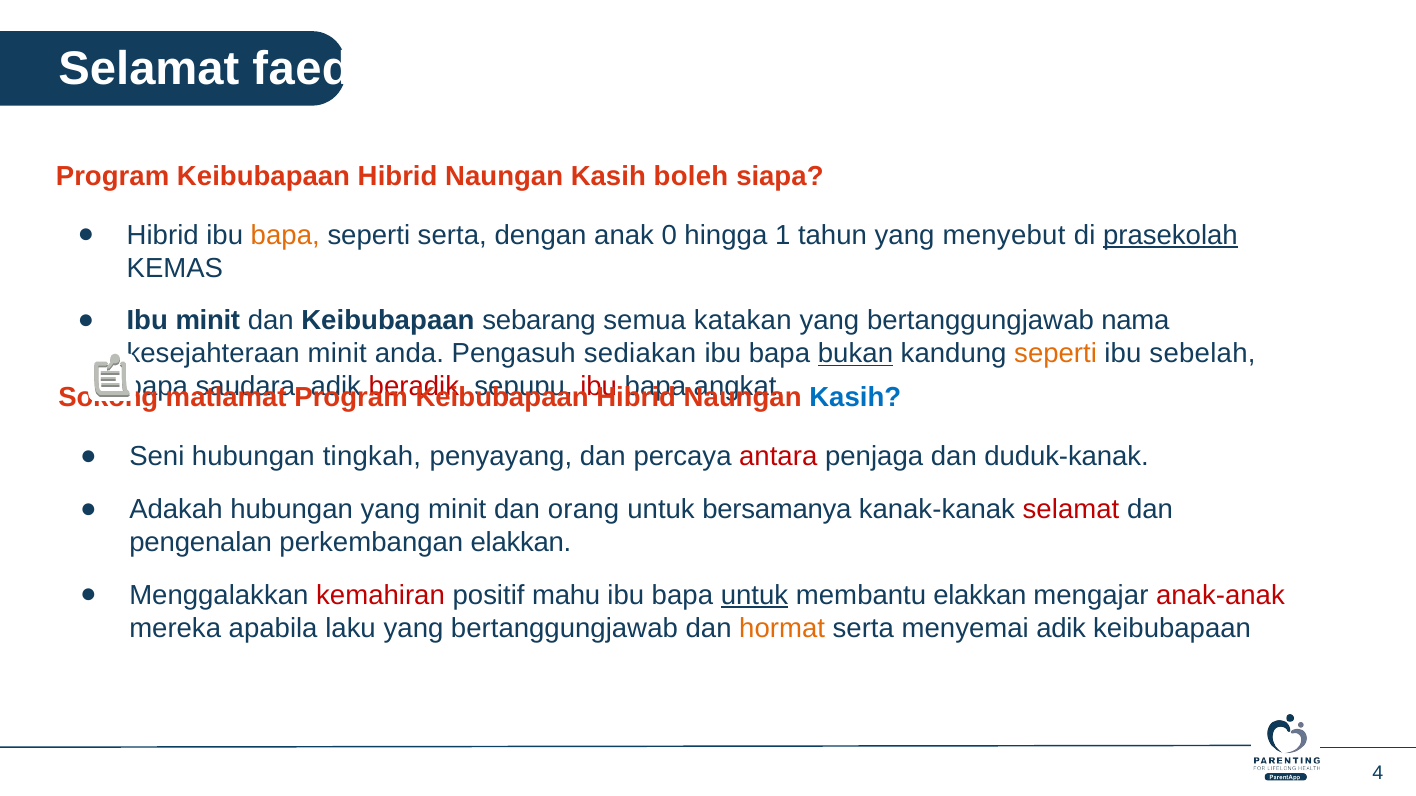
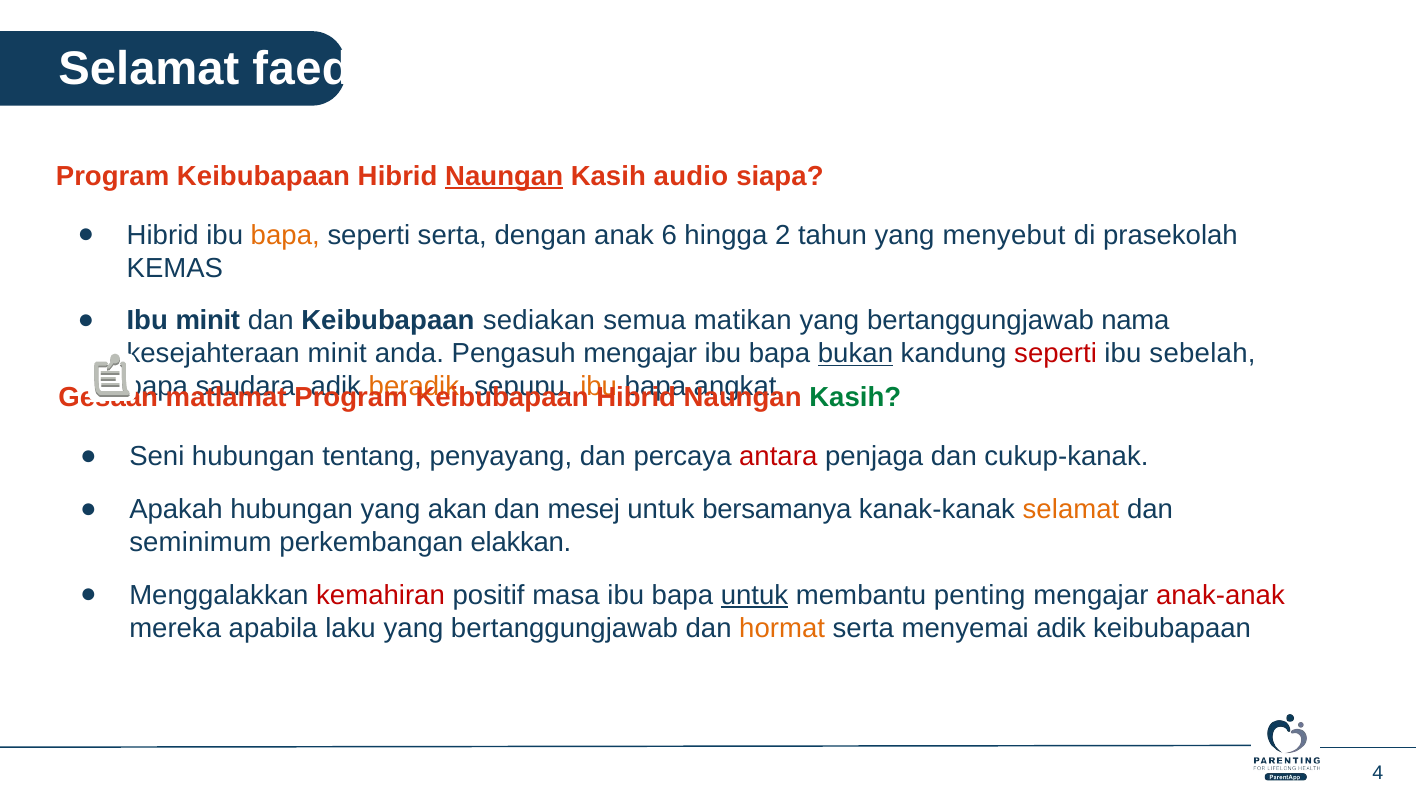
Naungan at (504, 176) underline: none -> present
boleh: boleh -> audio
0: 0 -> 6
1: 1 -> 2
prasekolah underline: present -> none
sebarang: sebarang -> sediakan
katakan: katakan -> matikan
Pengasuh sediakan: sediakan -> mengajar
seperti at (1056, 354) colour: orange -> red
beradik colour: red -> orange
ibu at (599, 387) colour: red -> orange
Sokong: Sokong -> Gesaan
Kasih at (855, 398) colour: blue -> green
tingkah: tingkah -> tentang
duduk-kanak: duduk-kanak -> cukup-kanak
Adakah: Adakah -> Apakah
yang minit: minit -> akan
orang: orang -> mesej
selamat at (1071, 510) colour: red -> orange
pengenalan: pengenalan -> seminimum
mahu: mahu -> masa
membantu elakkan: elakkan -> penting
